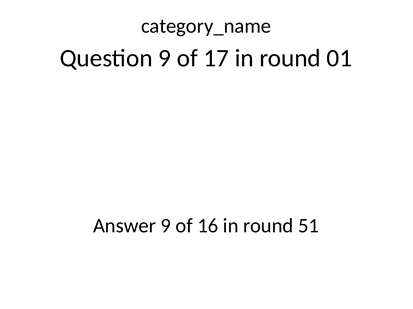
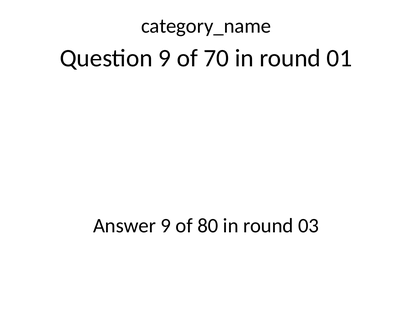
17: 17 -> 70
16: 16 -> 80
51: 51 -> 03
